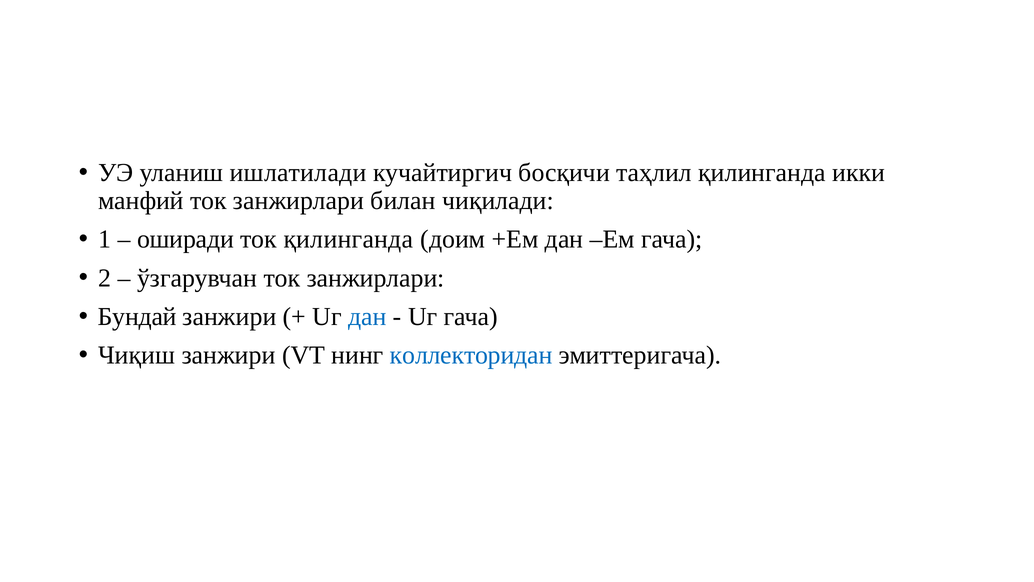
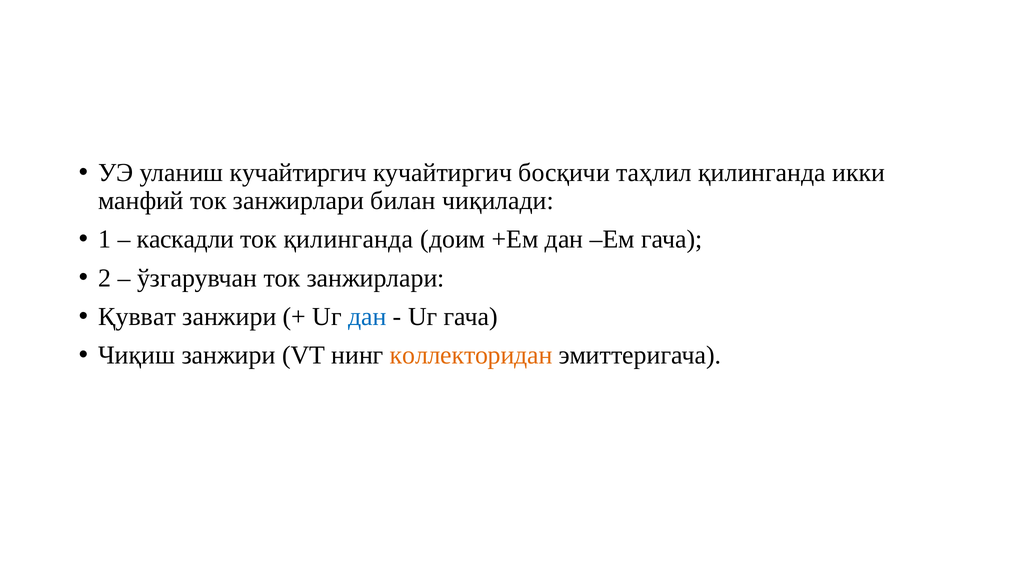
уланиш ишлатилади: ишлатилади -> кучайтиргич
оширади: оширади -> каскадли
Бундай: Бундай -> Қувват
коллекторидан colour: blue -> orange
